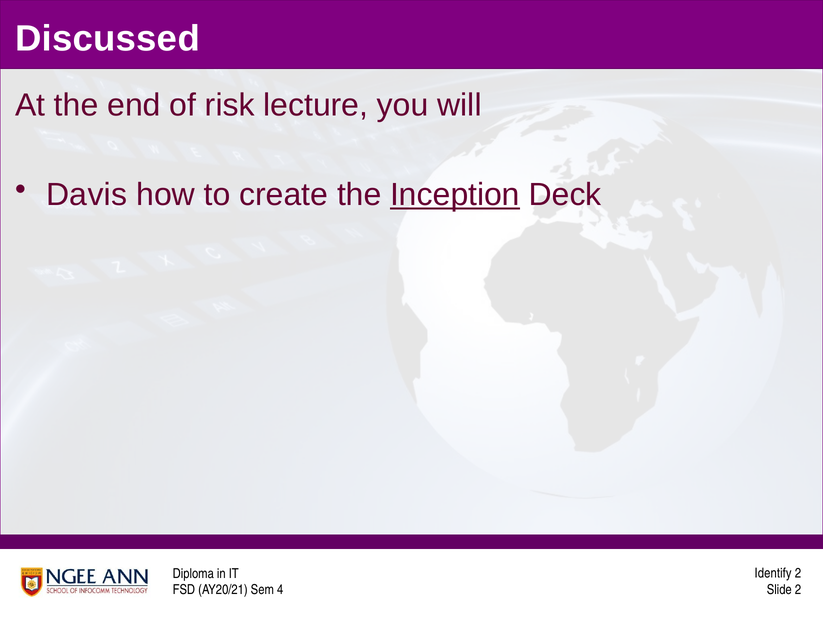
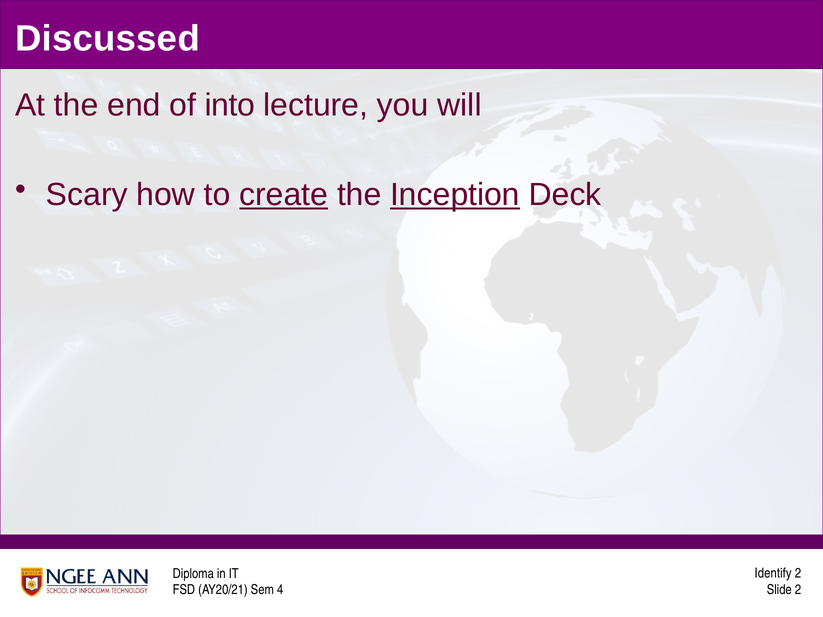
risk: risk -> into
Davis: Davis -> Scary
create underline: none -> present
